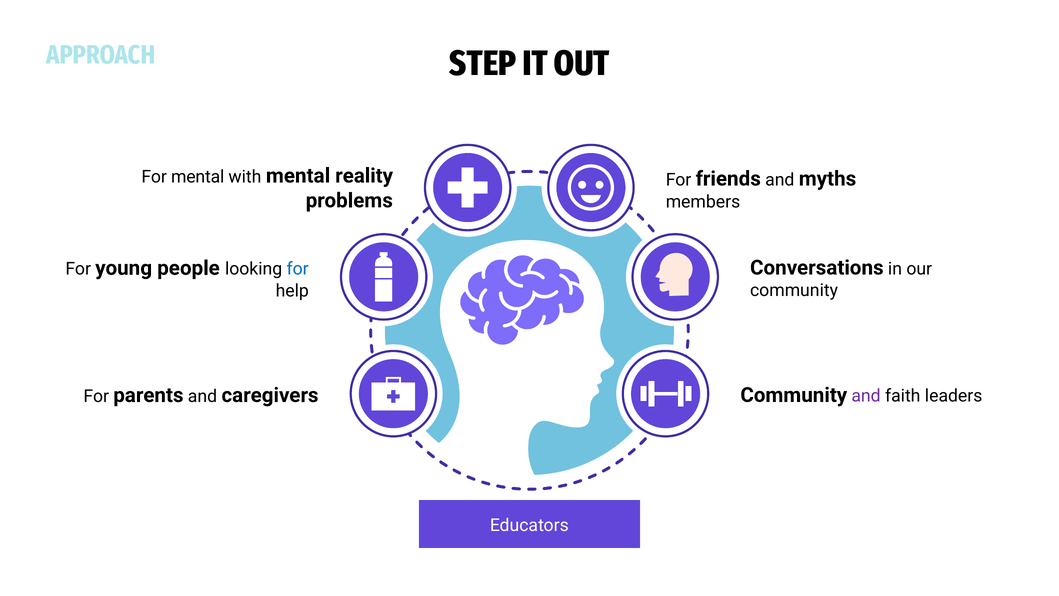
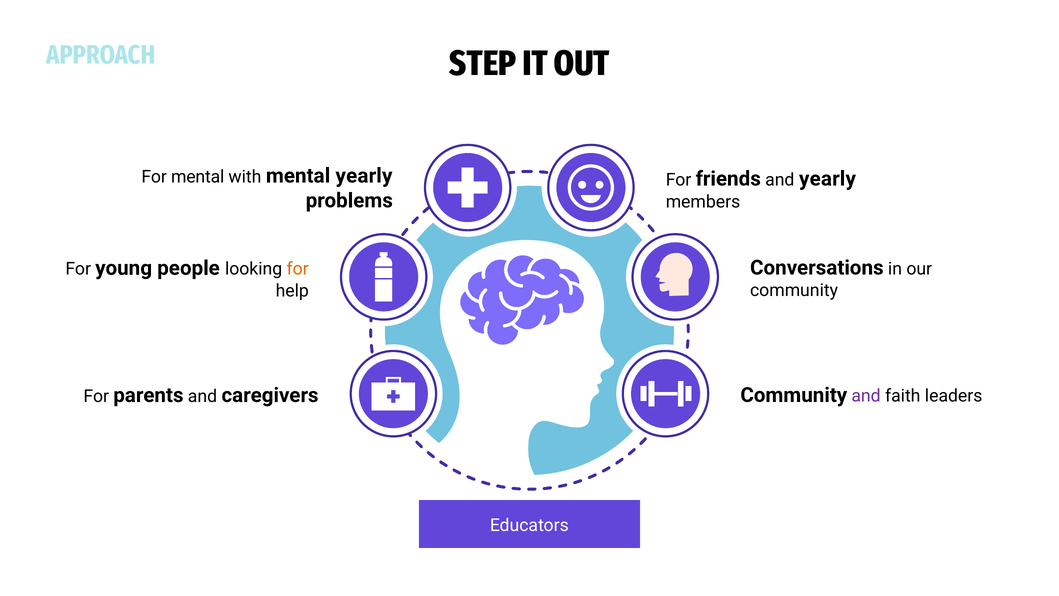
mental reality: reality -> yearly
and myths: myths -> yearly
for at (298, 269) colour: blue -> orange
